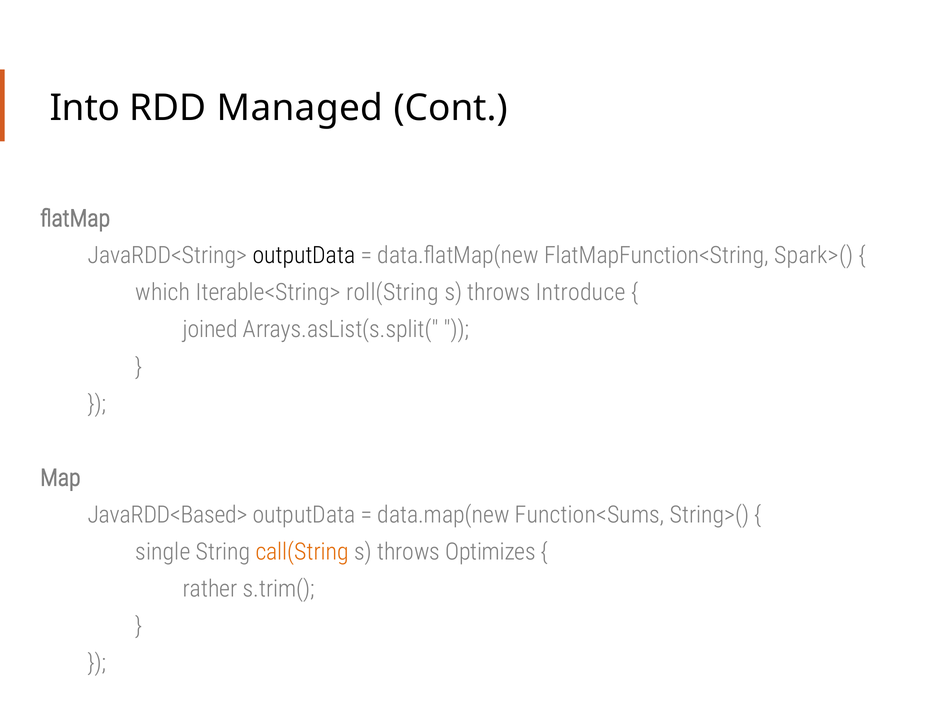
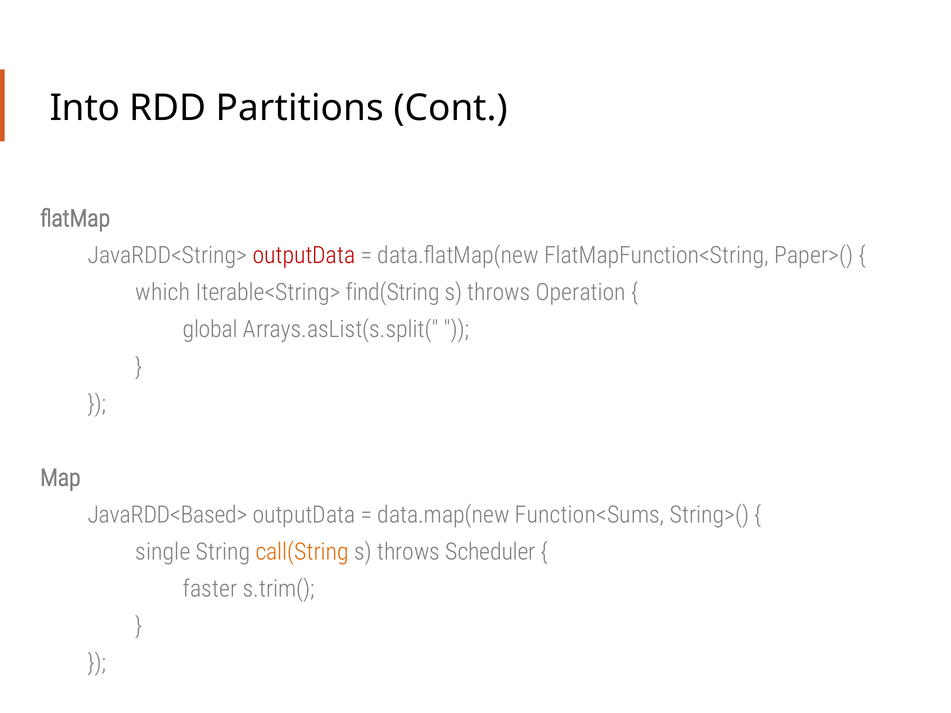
Managed: Managed -> Partitions
outputData at (304, 256) colour: black -> red
Spark>(: Spark>( -> Paper>(
roll(String: roll(String -> find(String
Introduce: Introduce -> Operation
joined: joined -> global
Optimizes: Optimizes -> Scheduler
rather: rather -> faster
